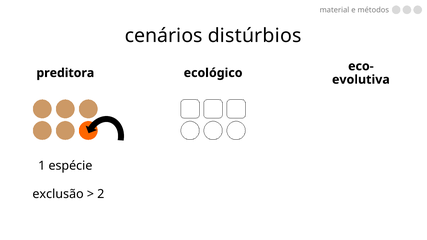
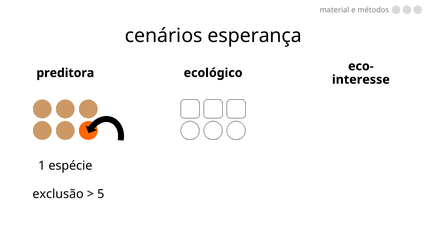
distúrbios: distúrbios -> esperança
evolutiva: evolutiva -> interesse
2: 2 -> 5
